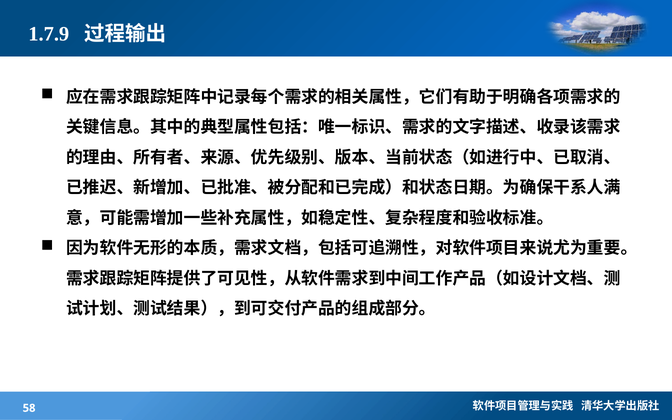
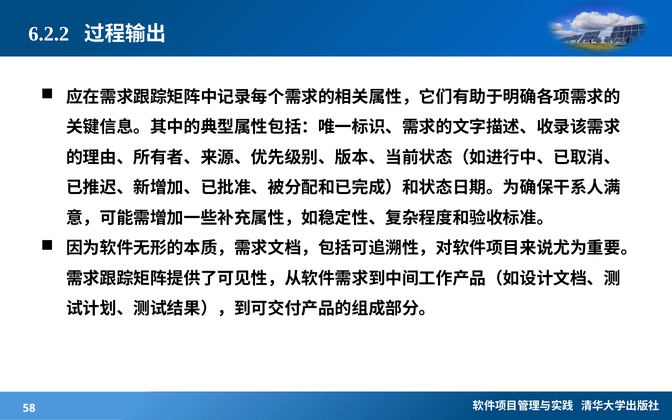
1.7.9: 1.7.9 -> 6.2.2
